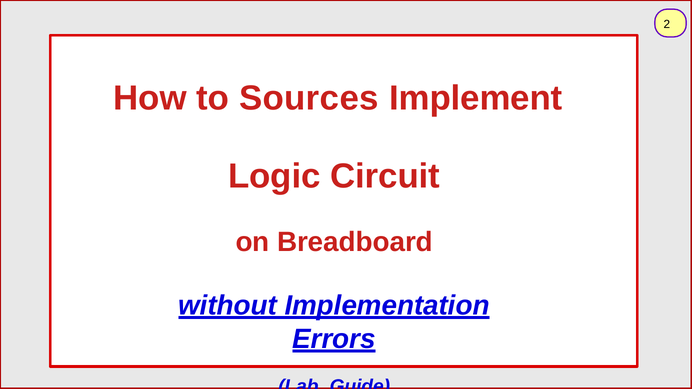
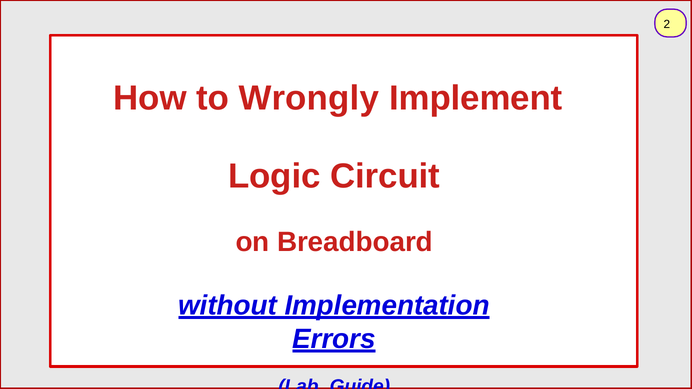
Sources: Sources -> Wrongly
